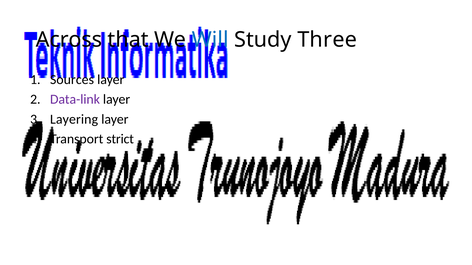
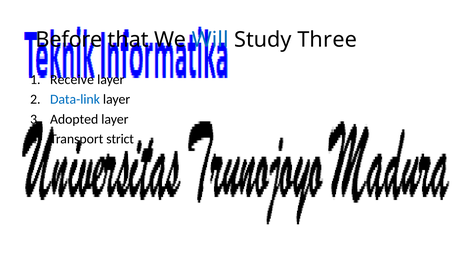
Across: Across -> Before
Sources: Sources -> Receive
Data-link colour: purple -> blue
Layering: Layering -> Adopted
